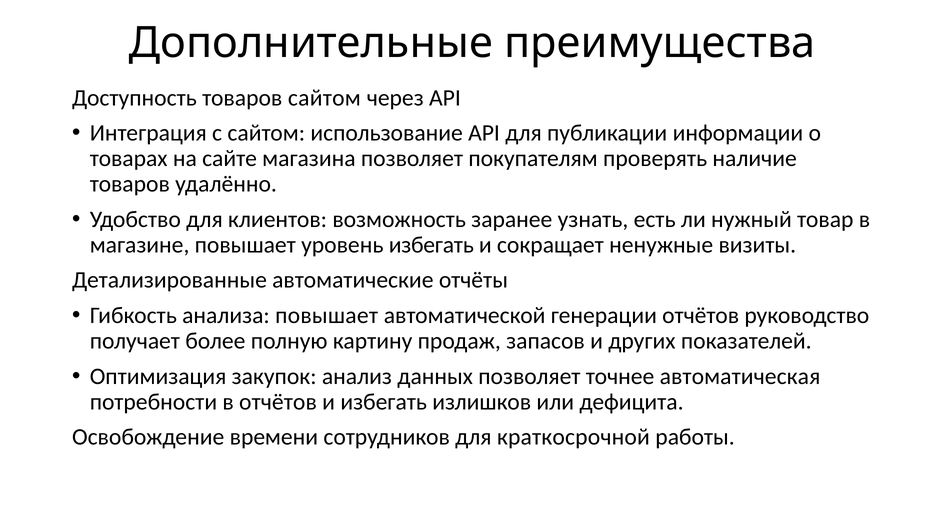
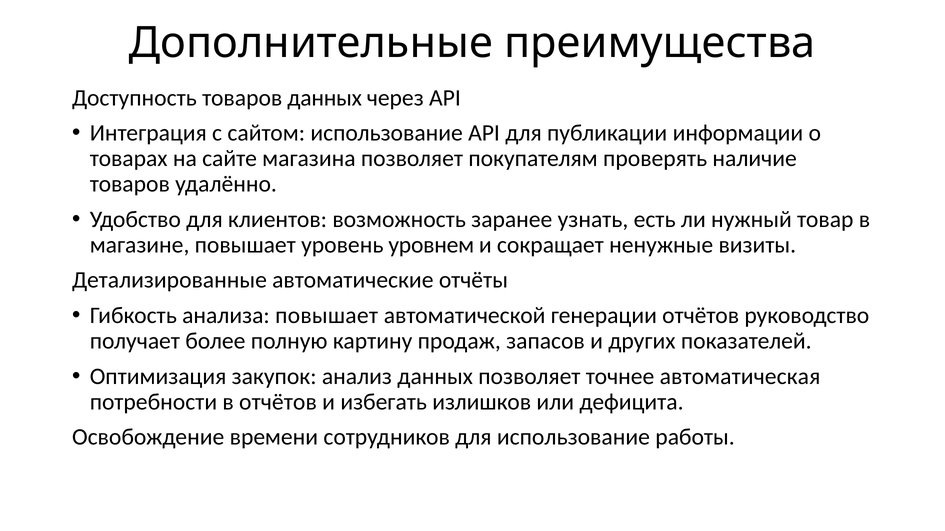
товаров сайтом: сайтом -> данных
уровень избегать: избегать -> уровнем
для краткосрочной: краткосрочной -> использование
